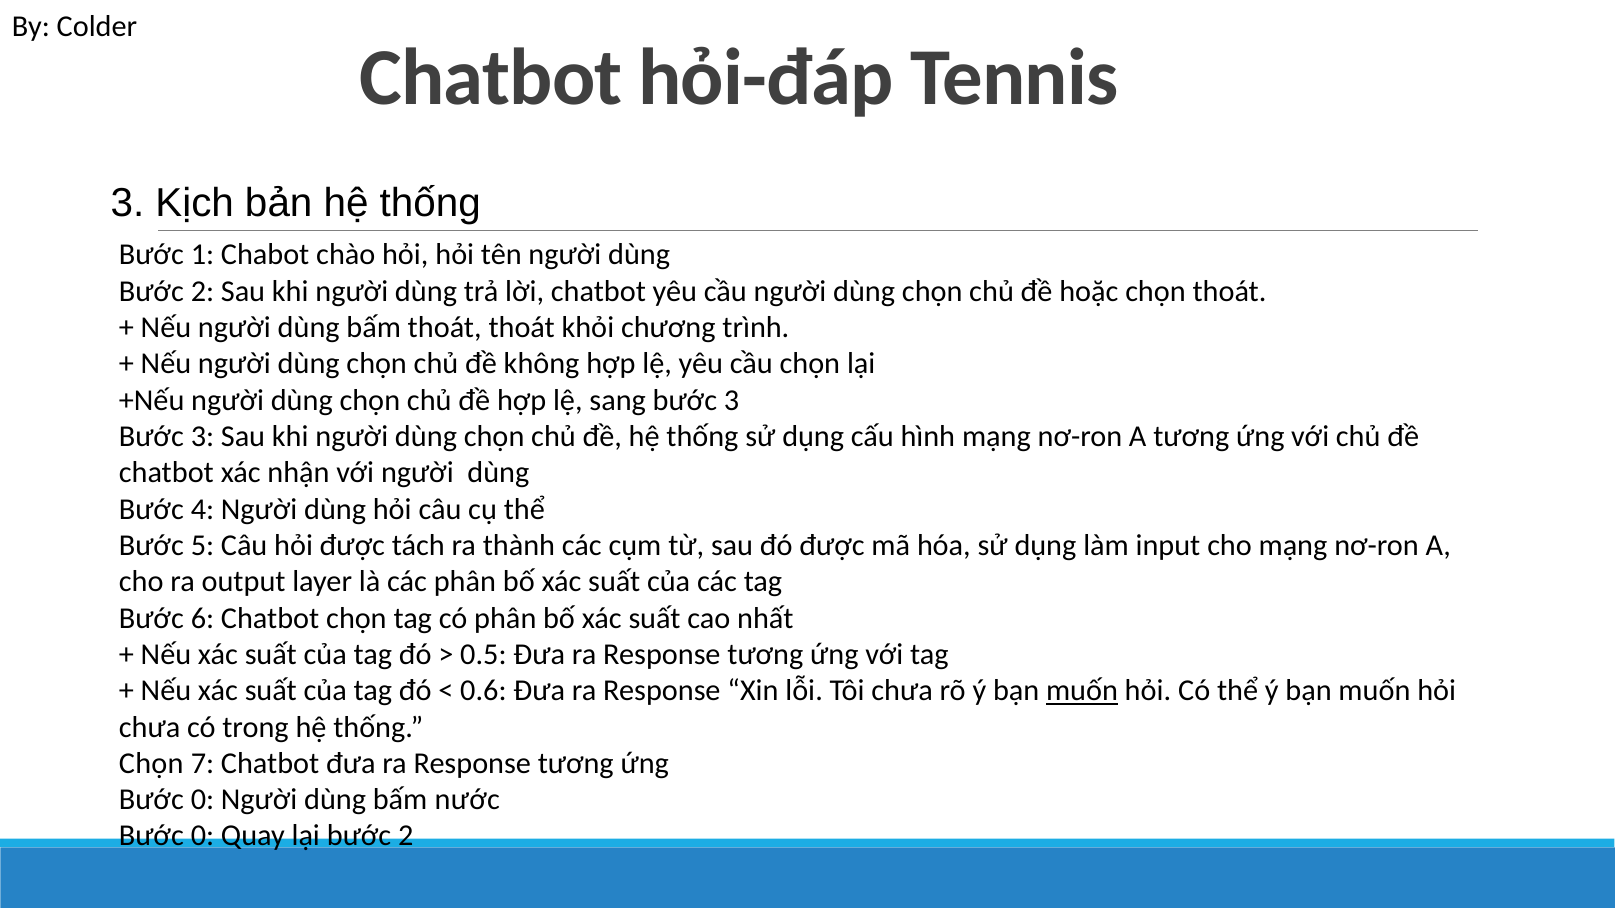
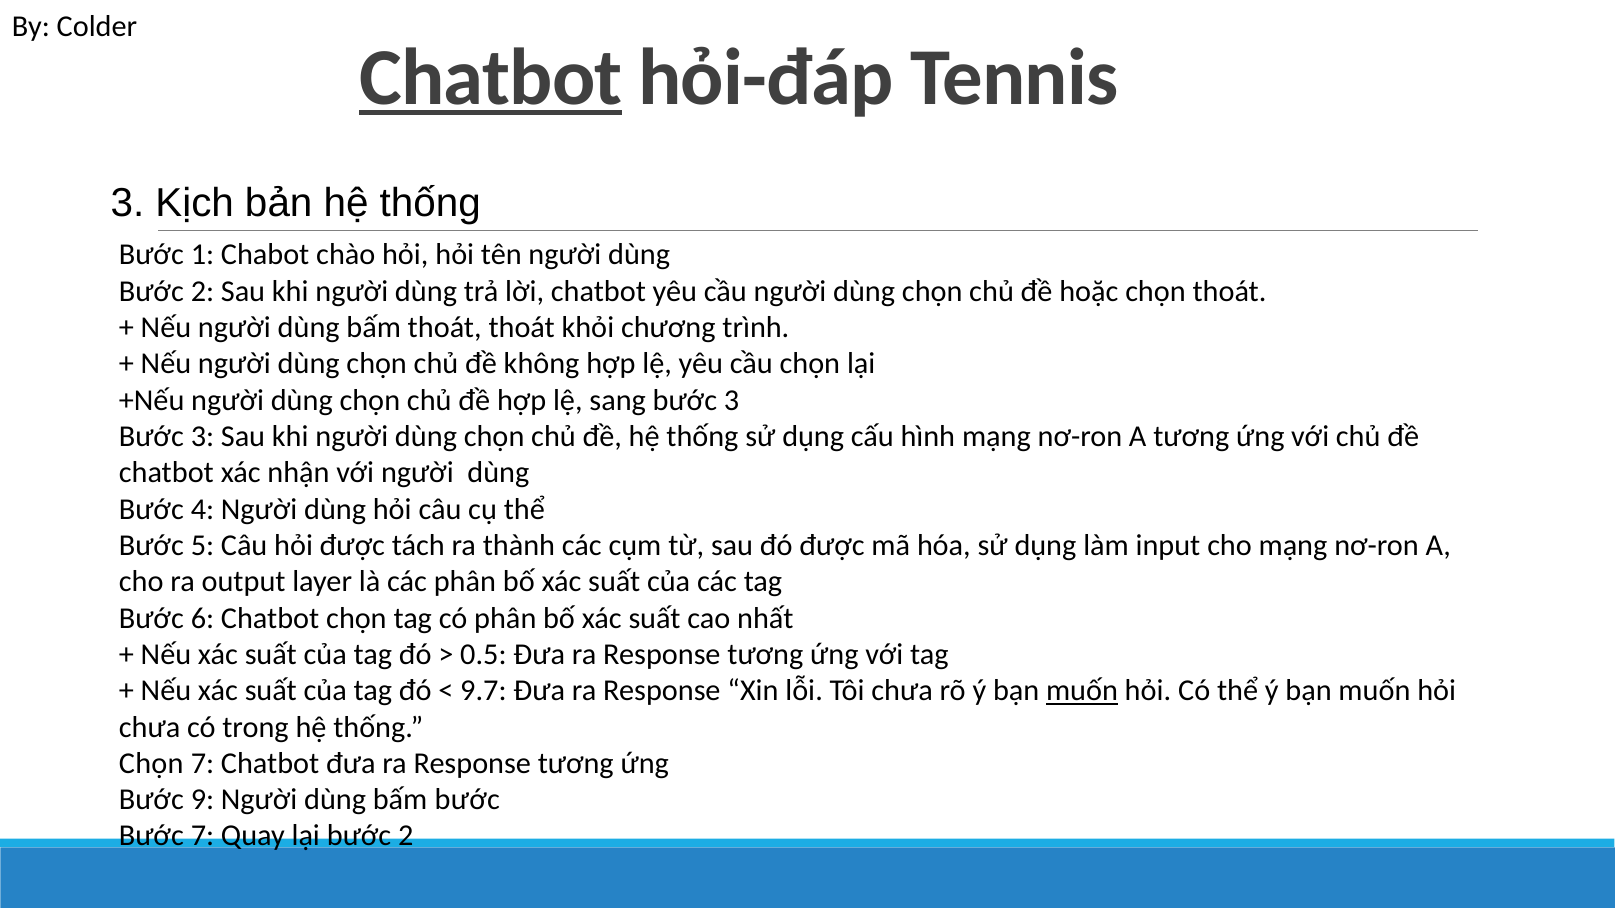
Chatbot at (491, 78) underline: none -> present
0.6: 0.6 -> 9.7
0 at (202, 800): 0 -> 9
bấm nước: nước -> bước
0 at (202, 836): 0 -> 7
